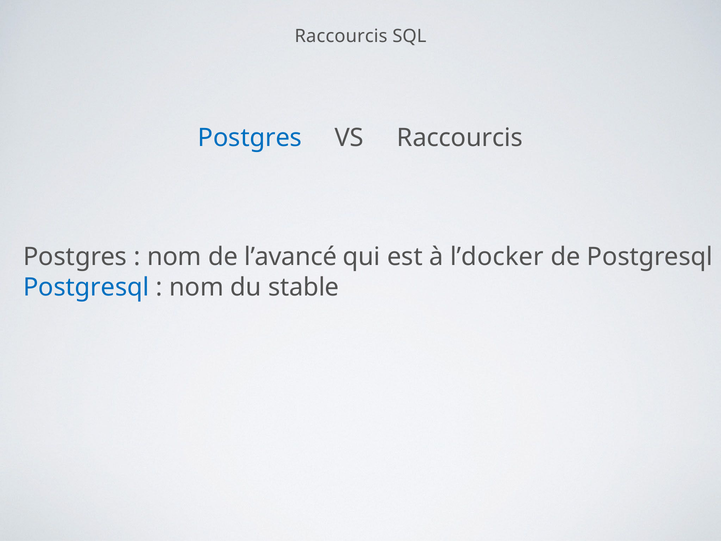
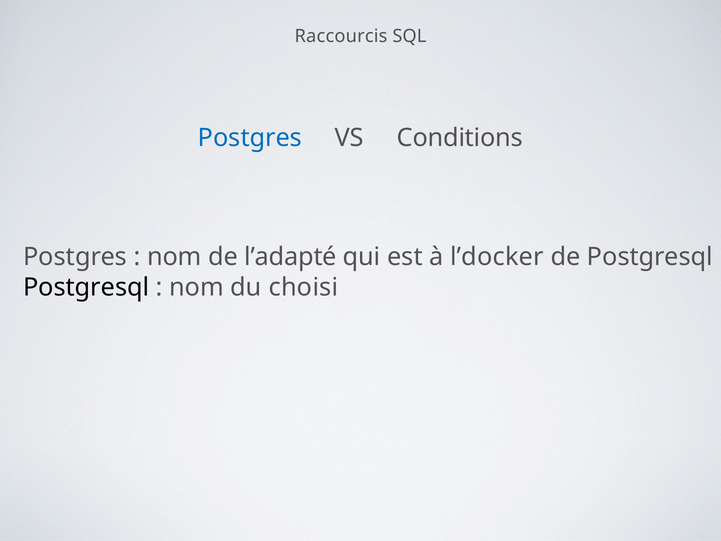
VS Raccourcis: Raccourcis -> Conditions
l’avancé: l’avancé -> l’adapté
Postgresql at (86, 287) colour: blue -> black
stable: stable -> choisi
